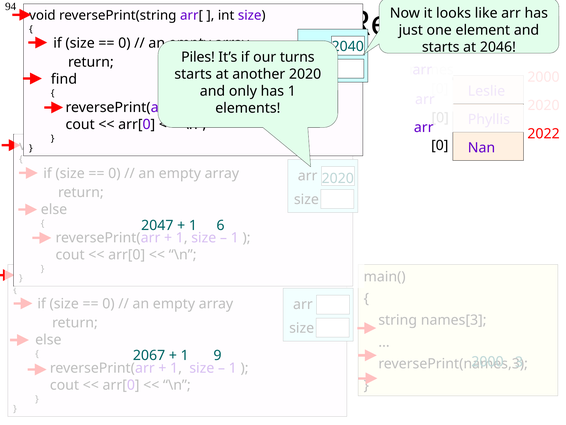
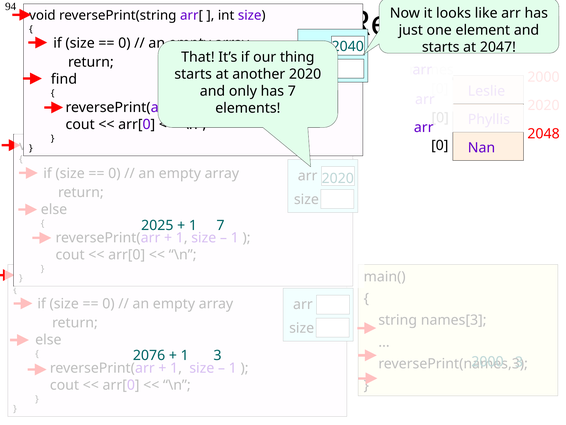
2046: 2046 -> 2047
Piles: Piles -> That
turns: turns -> thing
has 1: 1 -> 7
2022: 2022 -> 2048
2047: 2047 -> 2025
1 6: 6 -> 7
2067: 2067 -> 2076
1 9: 9 -> 3
